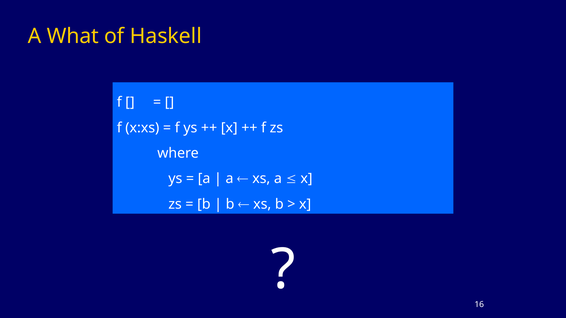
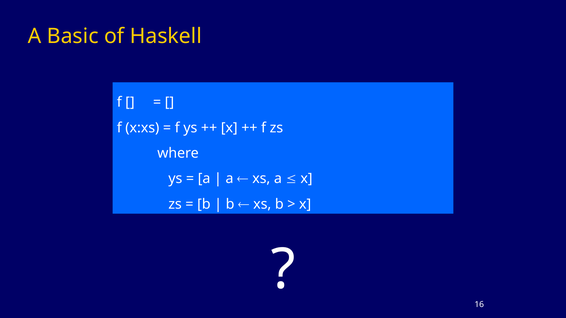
What: What -> Basic
